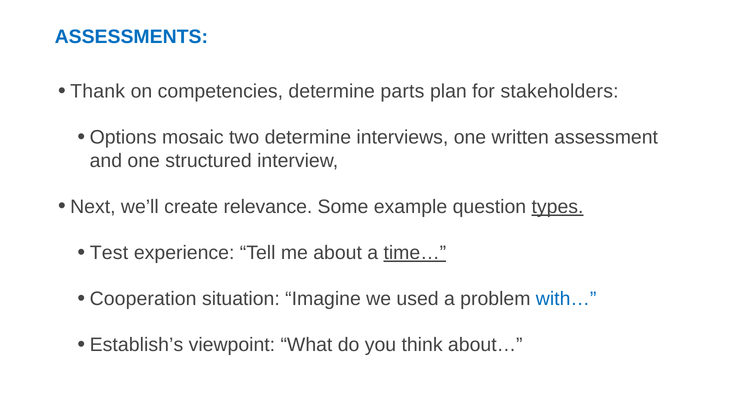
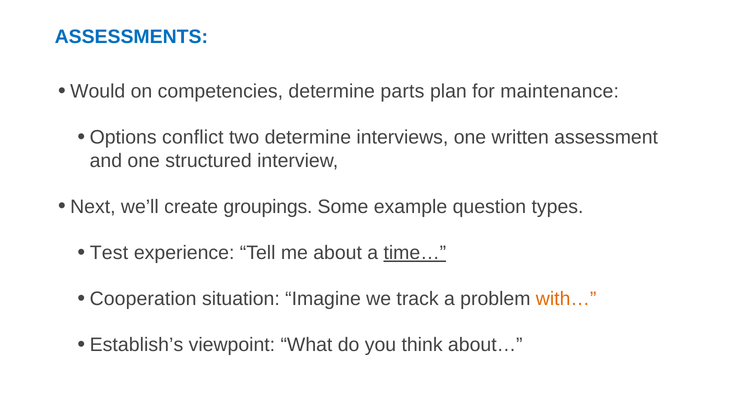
Thank: Thank -> Would
stakeholders: stakeholders -> maintenance
mosaic: mosaic -> conflict
relevance: relevance -> groupings
types underline: present -> none
used: used -> track
with… colour: blue -> orange
